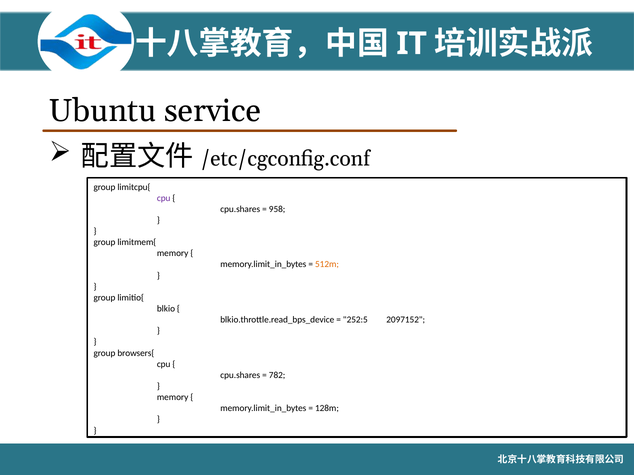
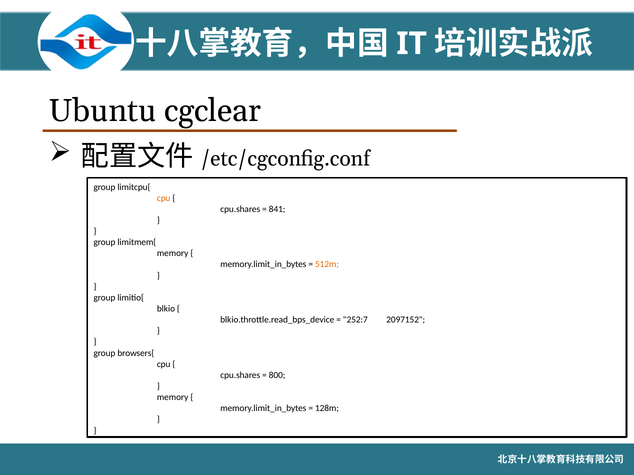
service: service -> cgclear
cpu at (164, 198) colour: purple -> orange
958: 958 -> 841
252:5: 252:5 -> 252:7
782: 782 -> 800
